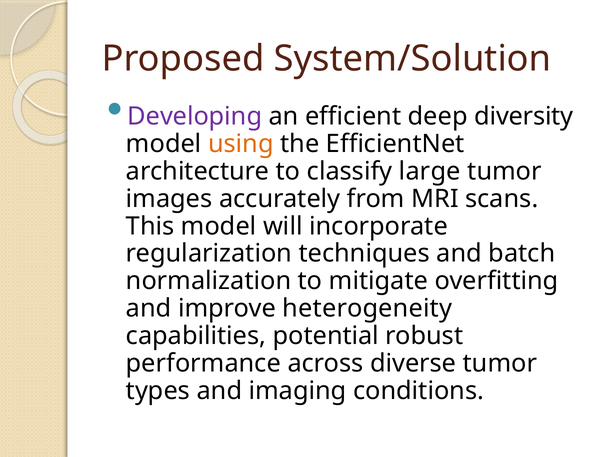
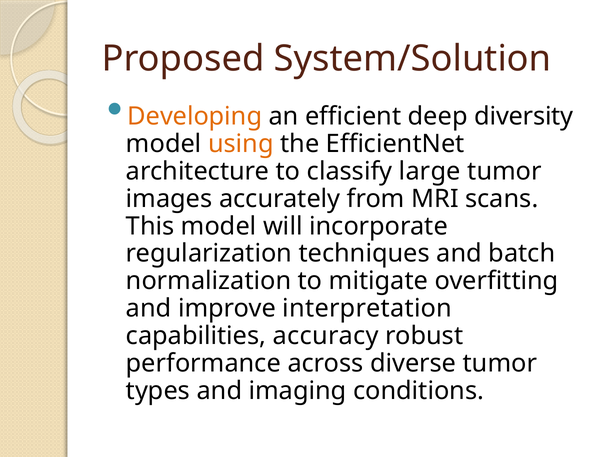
Developing colour: purple -> orange
heterogeneity: heterogeneity -> interpretation
potential: potential -> accuracy
